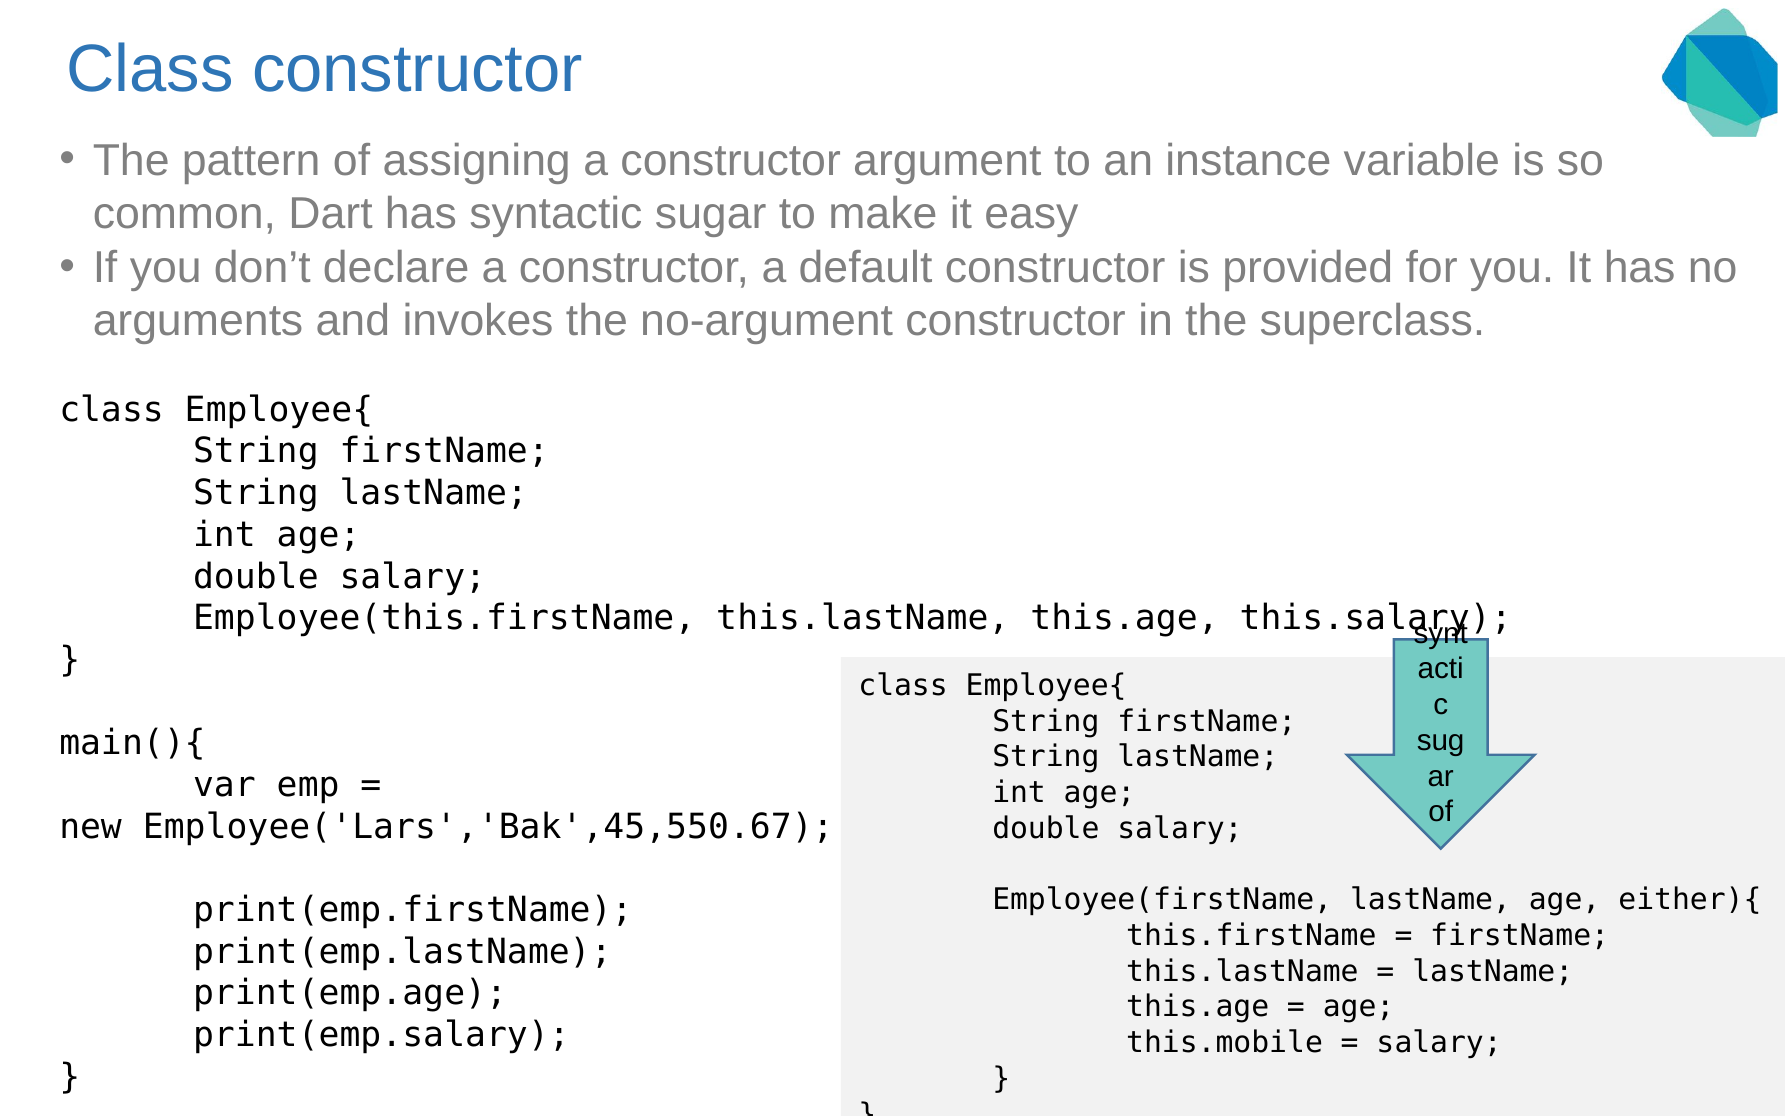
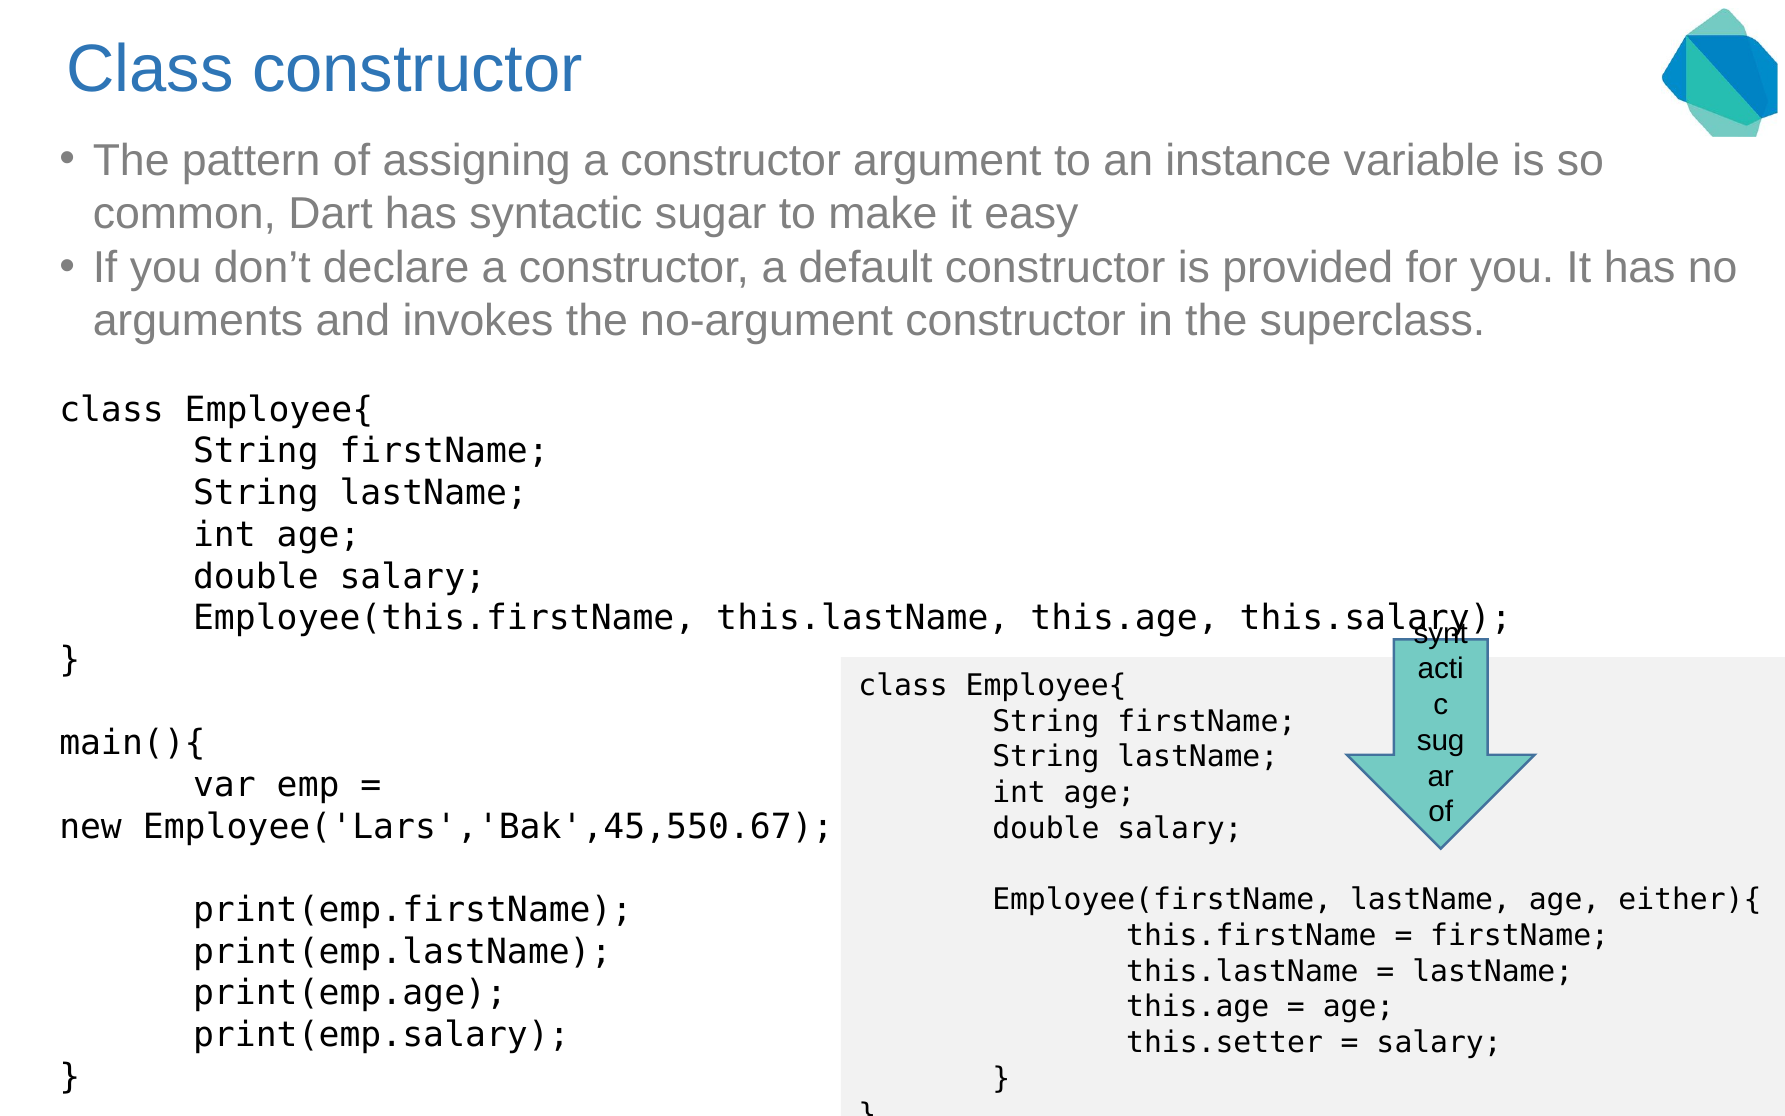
this.mobile: this.mobile -> this.setter
